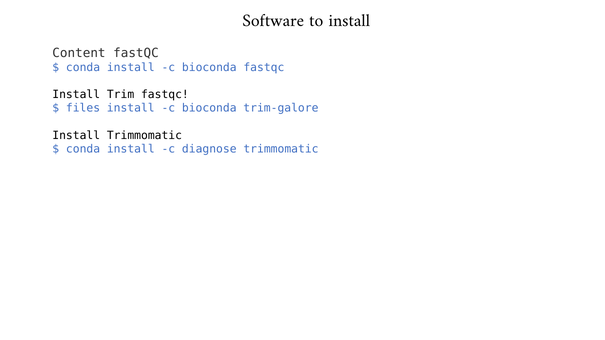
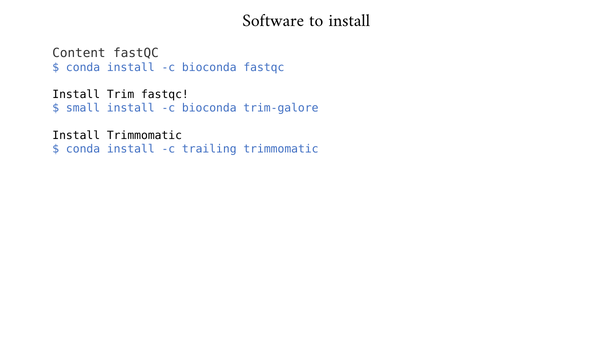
files: files -> small
diagnose: diagnose -> trailing
